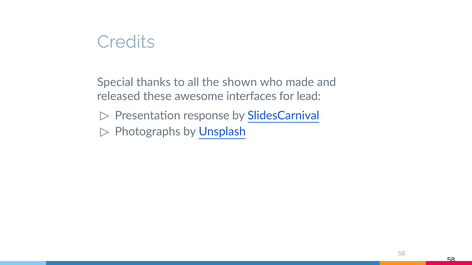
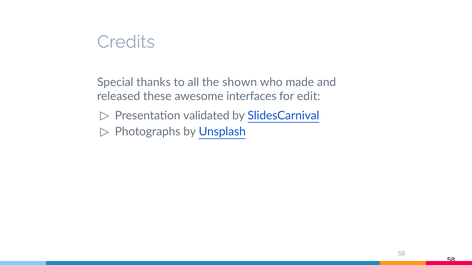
lead: lead -> edit
response: response -> validated
